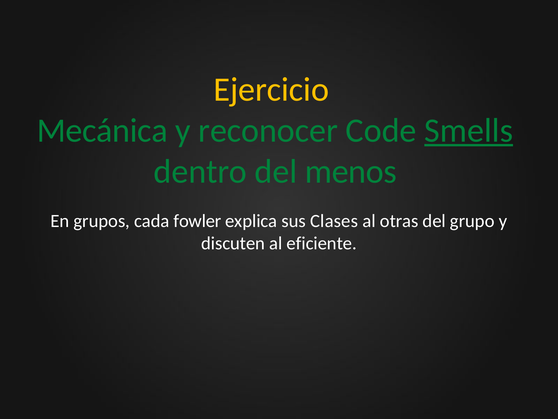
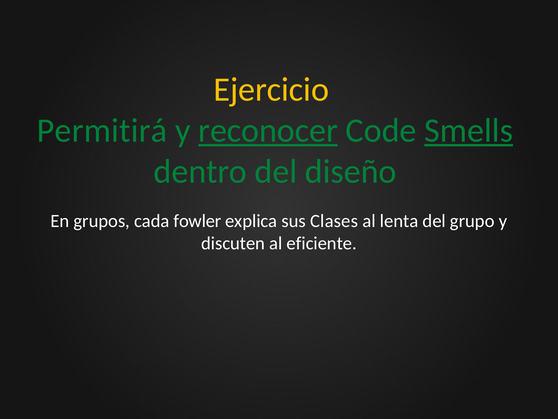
Mecánica: Mecánica -> Permitirá
reconocer underline: none -> present
menos: menos -> diseño
otras: otras -> lenta
